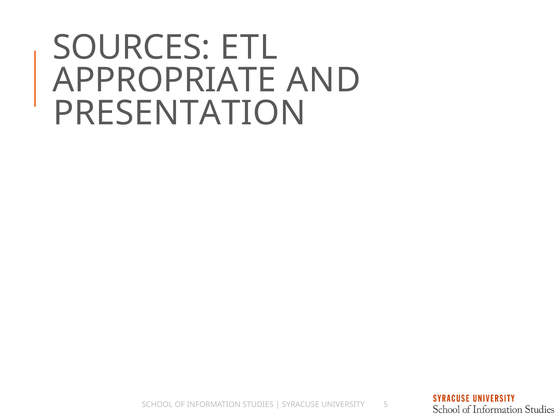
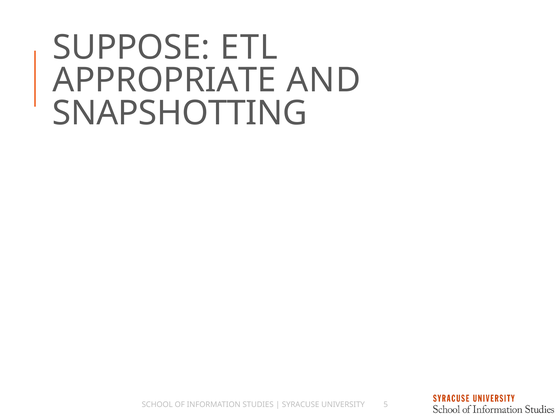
SOURCES: SOURCES -> SUPPOSE
PRESENTATION: PRESENTATION -> SNAPSHOTTING
